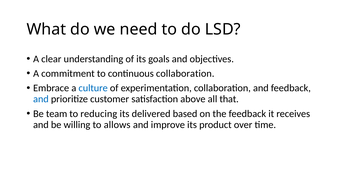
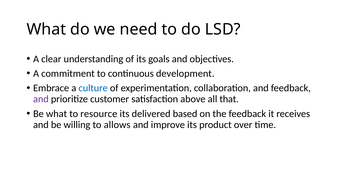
continuous collaboration: collaboration -> development
and at (41, 99) colour: blue -> purple
Be team: team -> what
reducing: reducing -> resource
